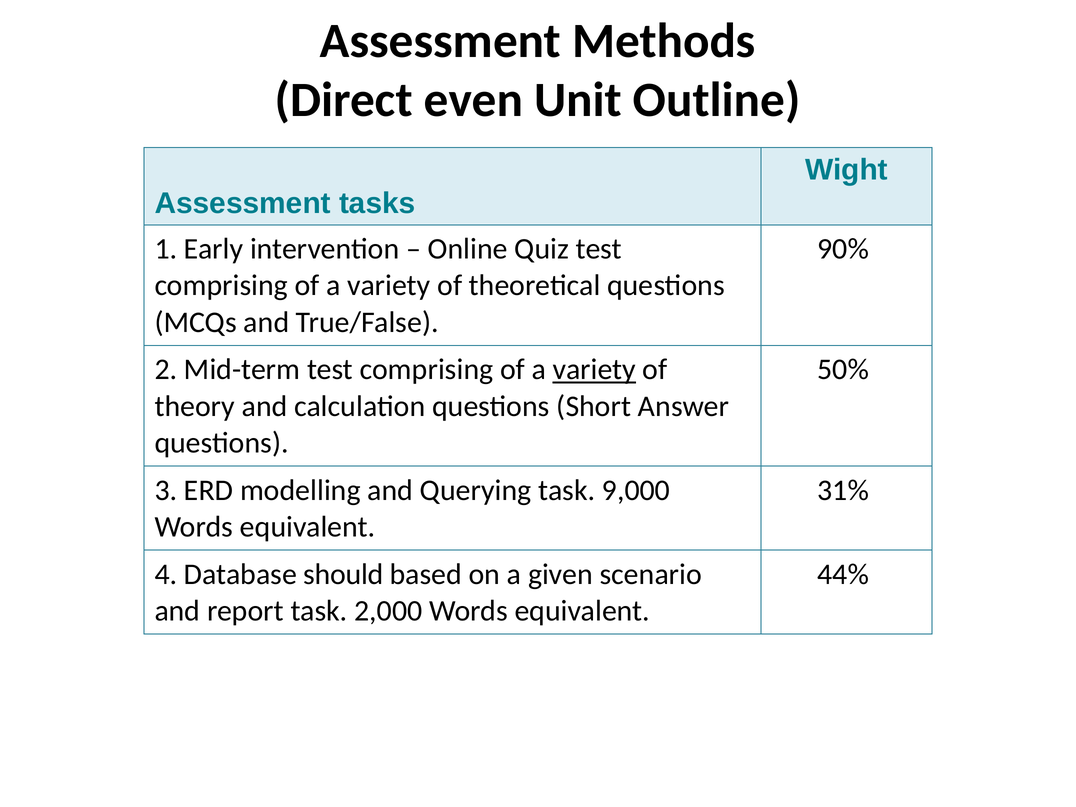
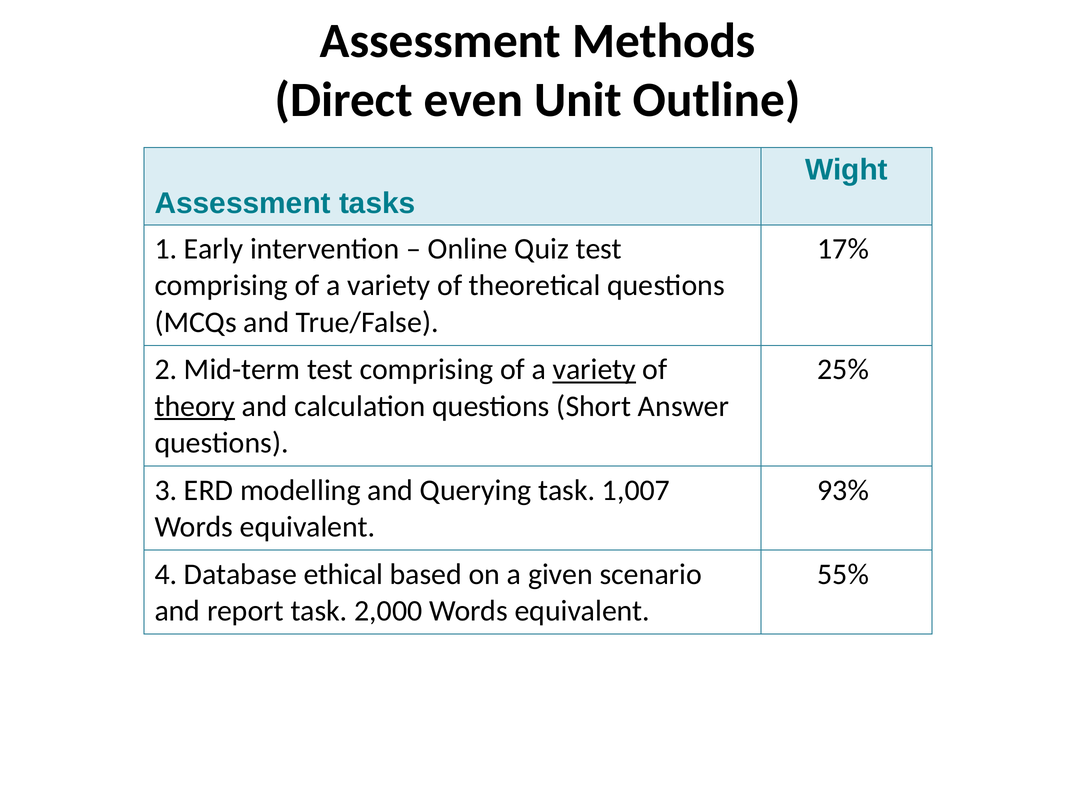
90%: 90% -> 17%
50%: 50% -> 25%
theory underline: none -> present
9,000: 9,000 -> 1,007
31%: 31% -> 93%
should: should -> ethical
44%: 44% -> 55%
